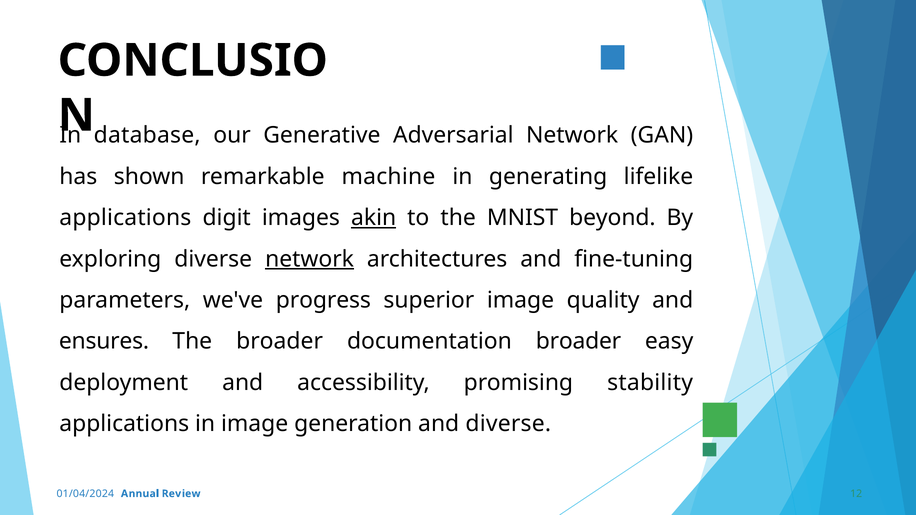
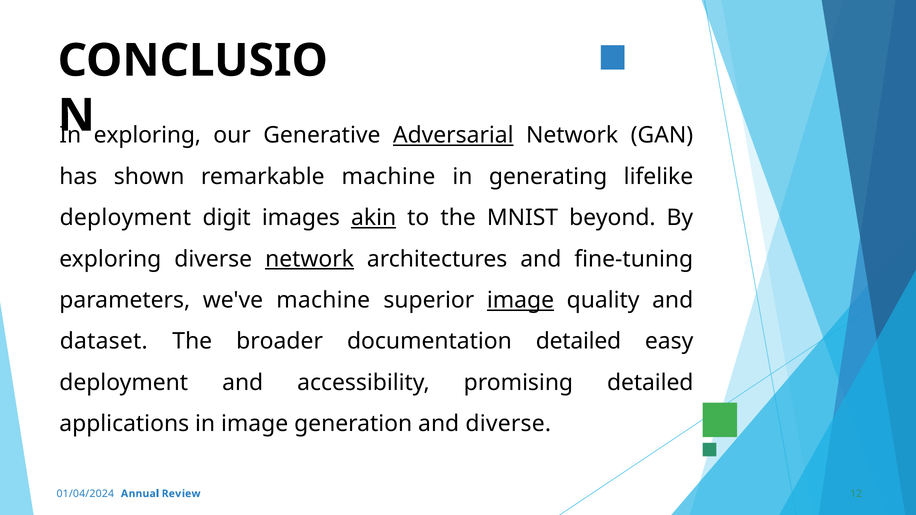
database at (147, 135): database -> exploring
Adversarial underline: none -> present
applications at (125, 218): applications -> deployment
we've progress: progress -> machine
image at (520, 300) underline: none -> present
ensures: ensures -> dataset
documentation broader: broader -> detailed
promising stability: stability -> detailed
